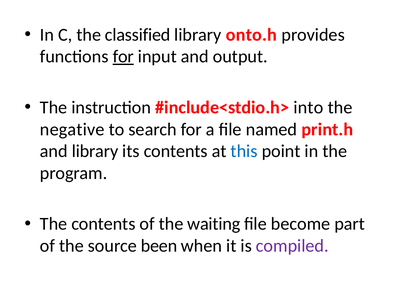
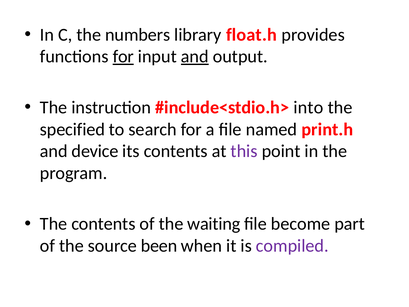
classified: classified -> numbers
onto.h: onto.h -> float.h
and at (195, 56) underline: none -> present
negative: negative -> specified
and library: library -> device
this colour: blue -> purple
